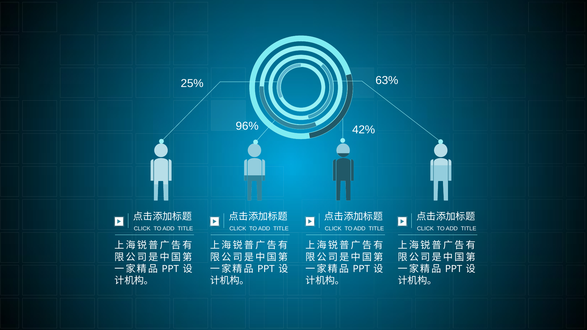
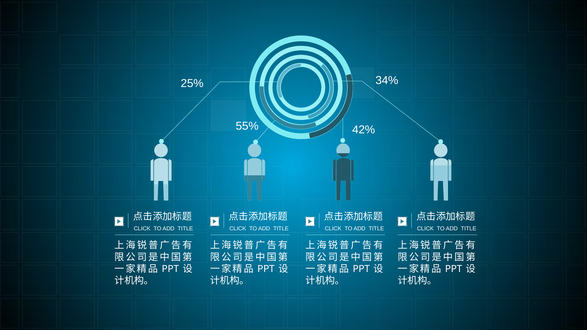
63%: 63% -> 34%
96%: 96% -> 55%
